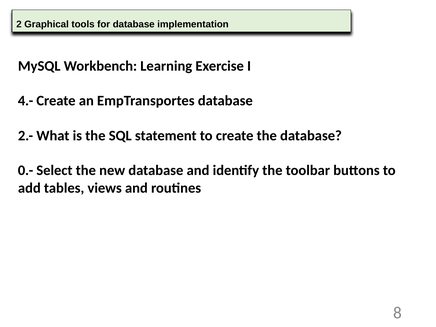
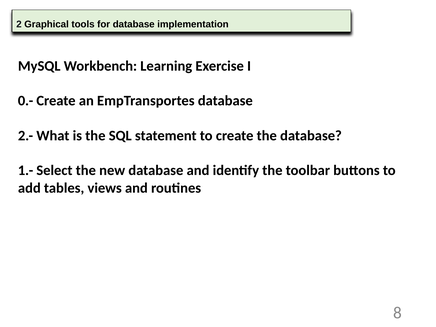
4.-: 4.- -> 0.-
0.-: 0.- -> 1.-
